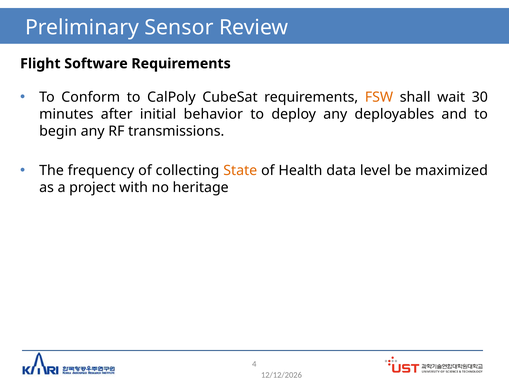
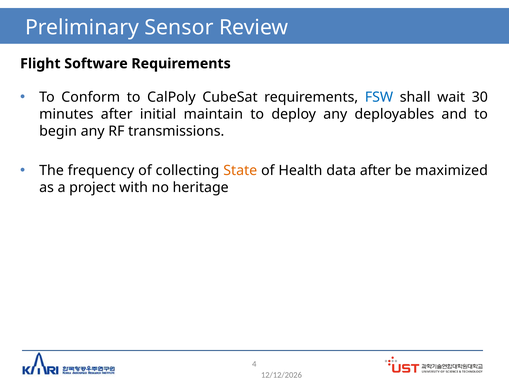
FSW colour: orange -> blue
behavior: behavior -> maintain
data level: level -> after
